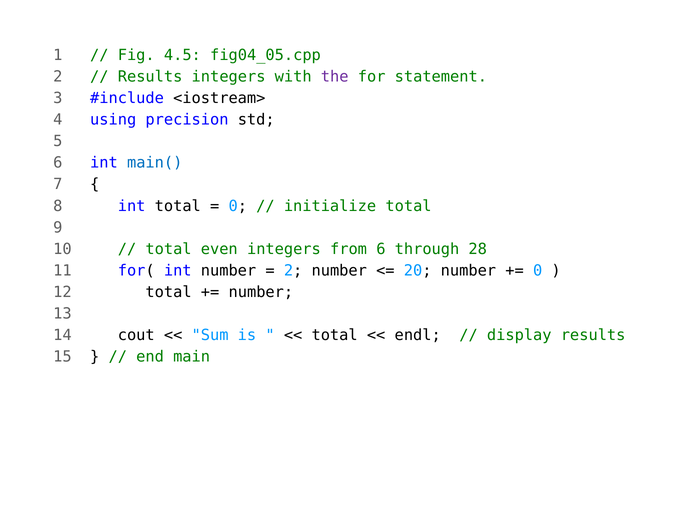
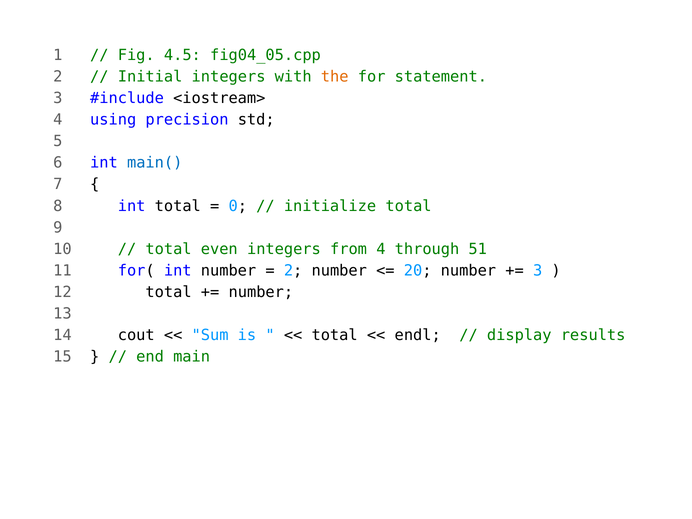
Results at (150, 77): Results -> Initial
the colour: purple -> orange
from 6: 6 -> 4
28: 28 -> 51
0 at (538, 271): 0 -> 3
